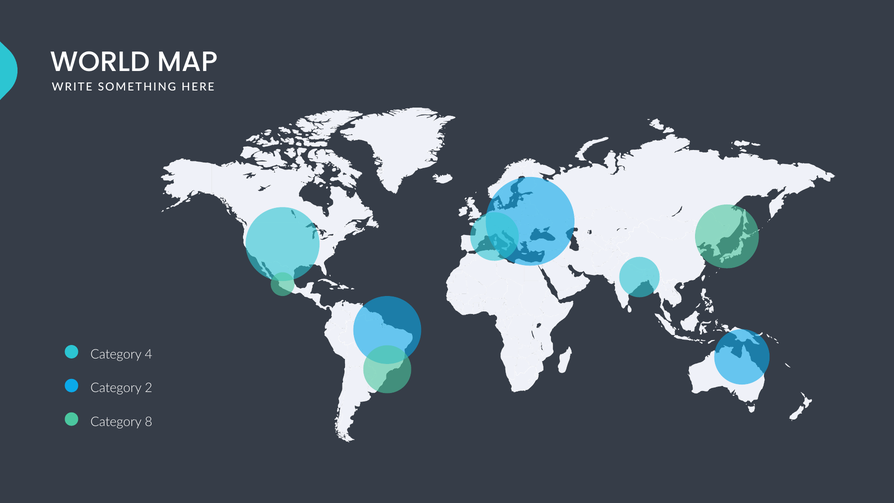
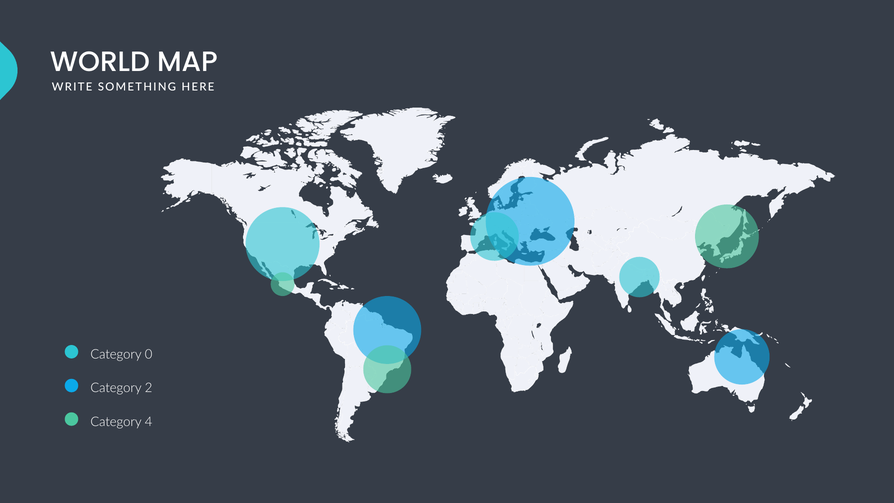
4: 4 -> 0
8: 8 -> 4
